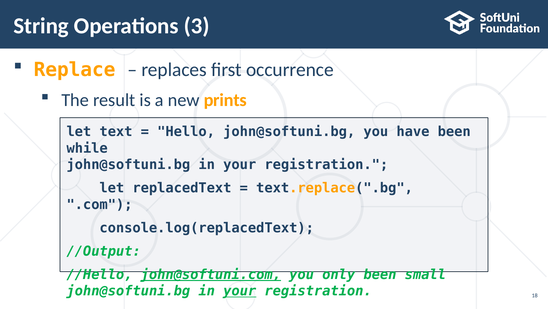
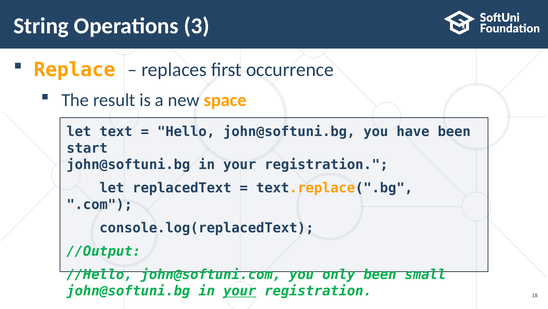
prints: prints -> space
while: while -> start
john@softuni.com underline: present -> none
